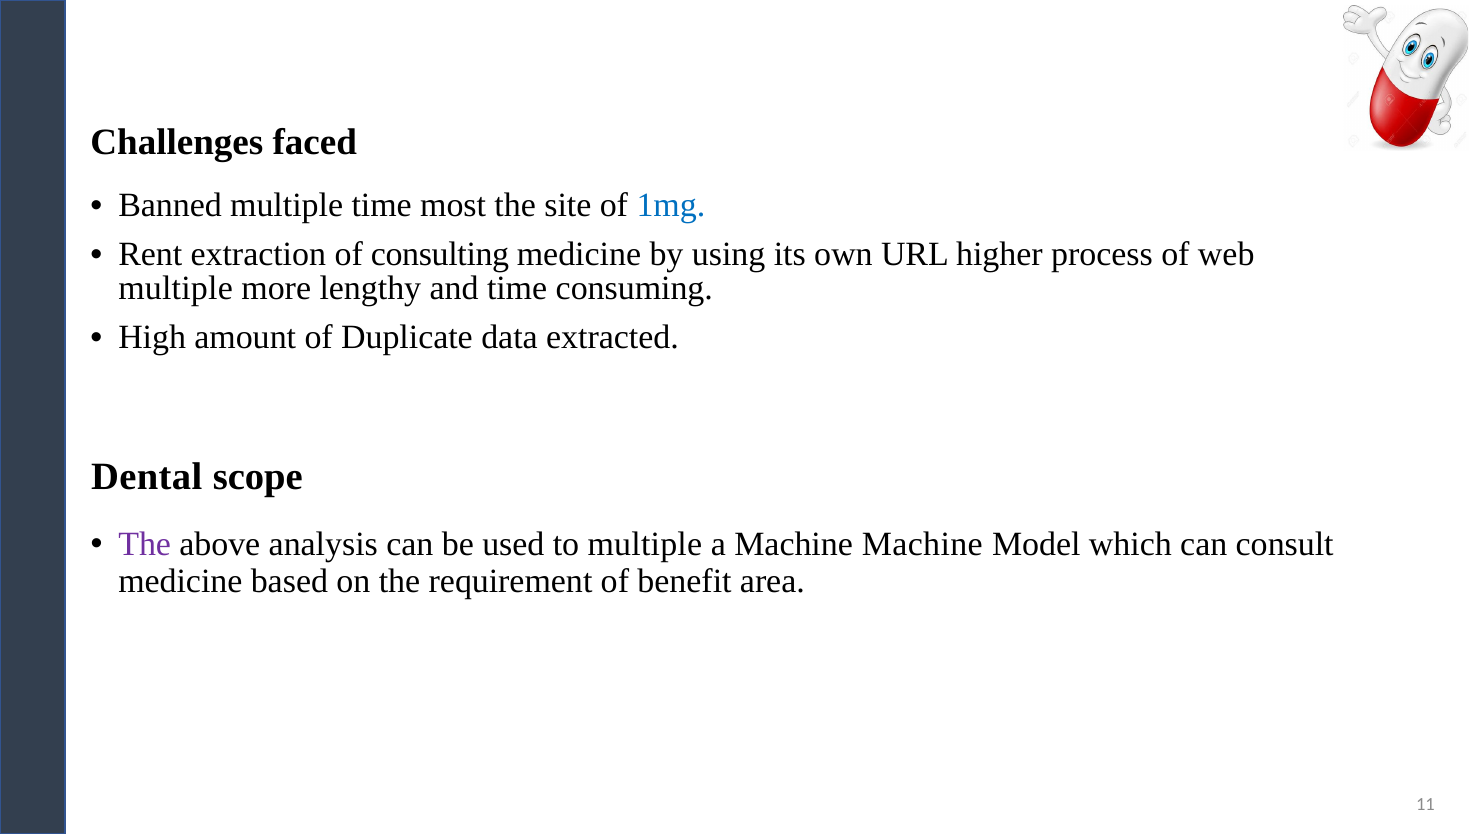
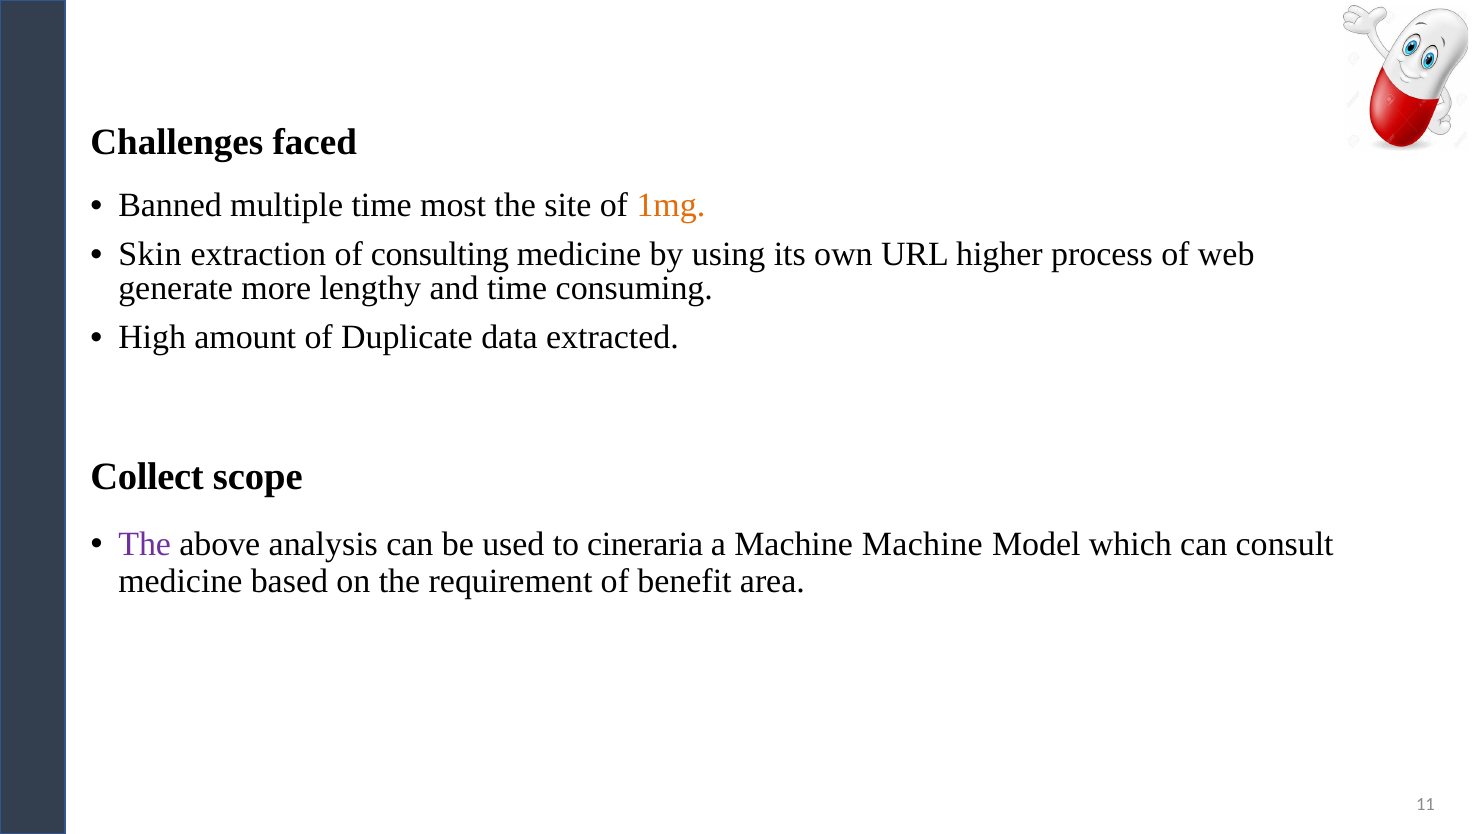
1mg colour: blue -> orange
Rent: Rent -> Skin
multiple at (176, 288): multiple -> generate
Dental: Dental -> Collect
to multiple: multiple -> cineraria
